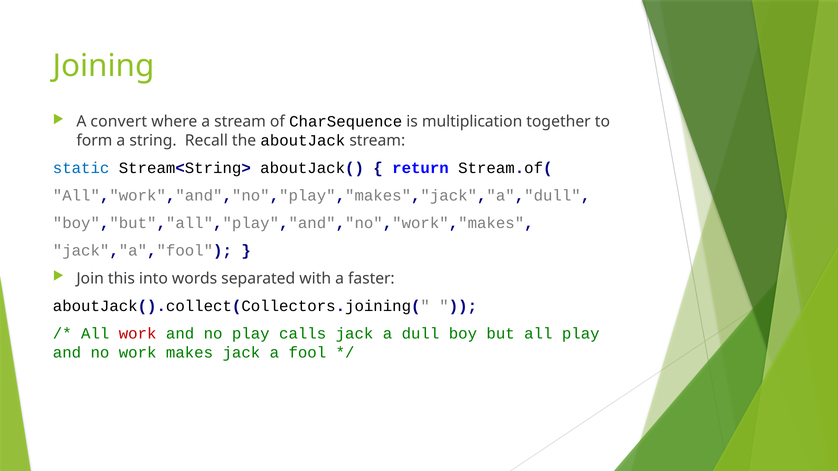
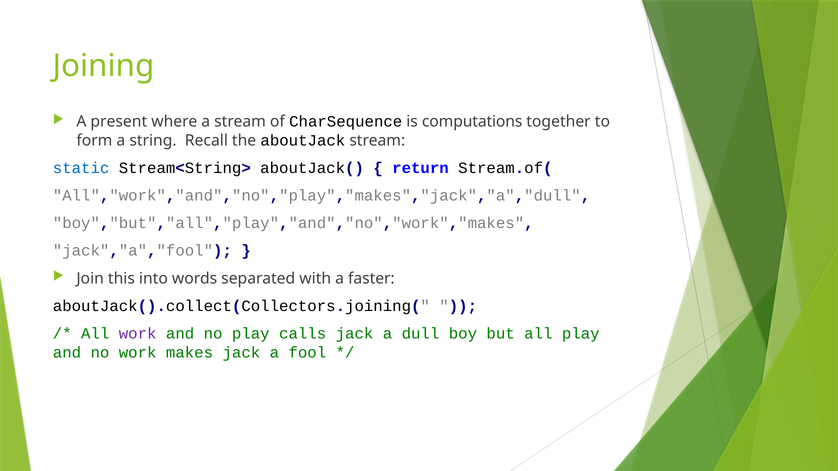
convert: convert -> present
multiplication: multiplication -> computations
work at (138, 334) colour: red -> purple
